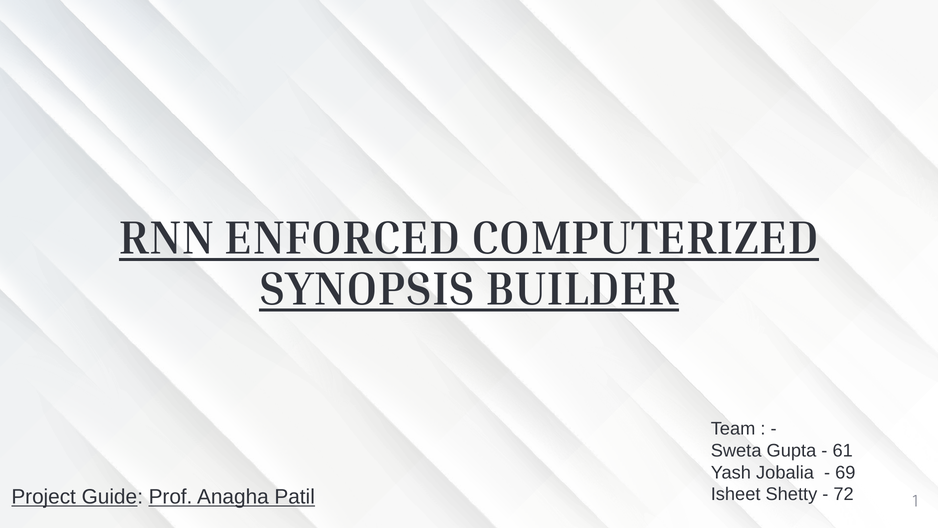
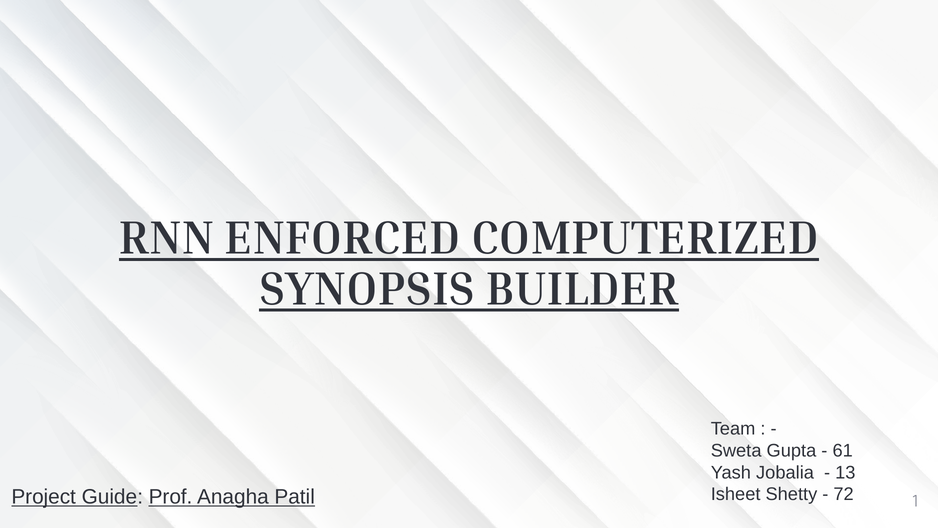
69: 69 -> 13
